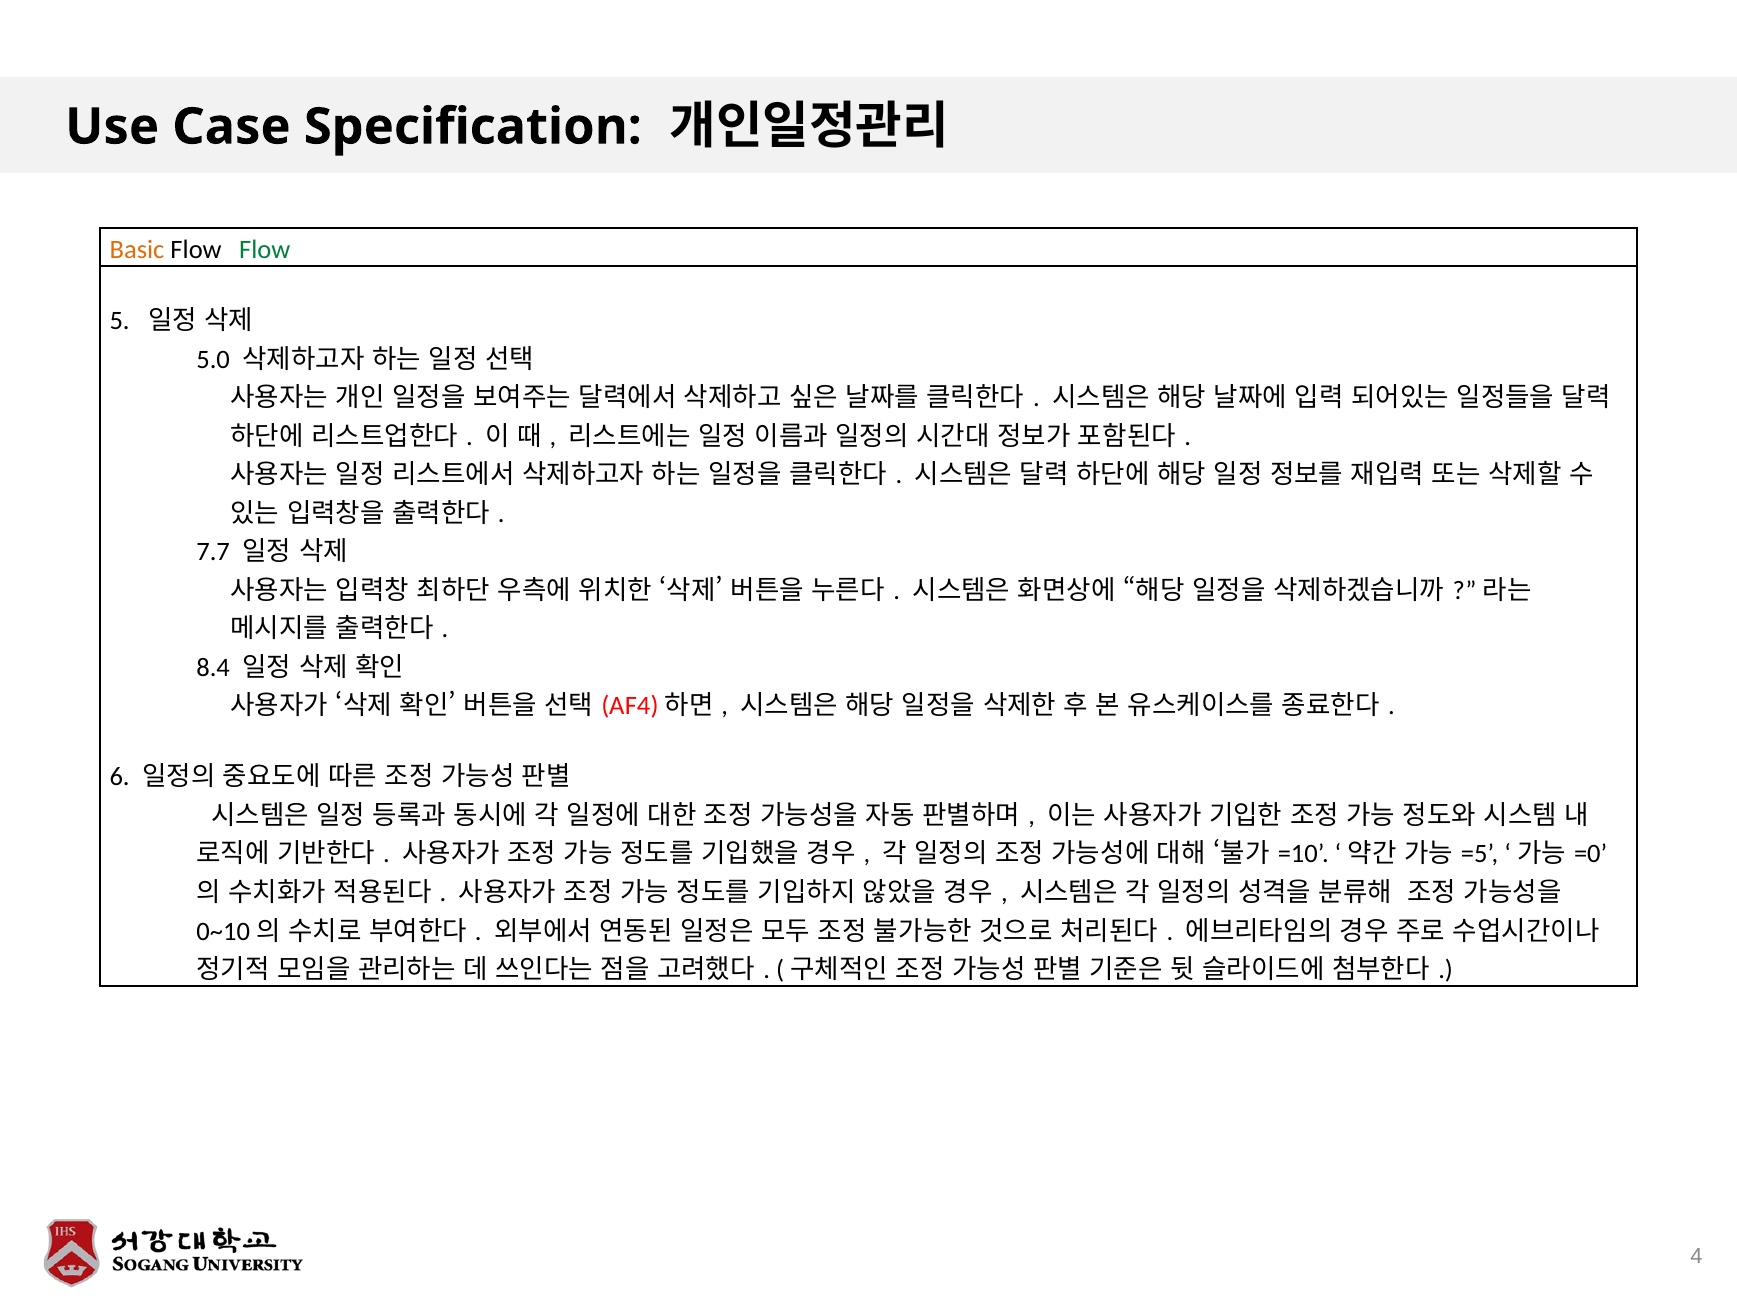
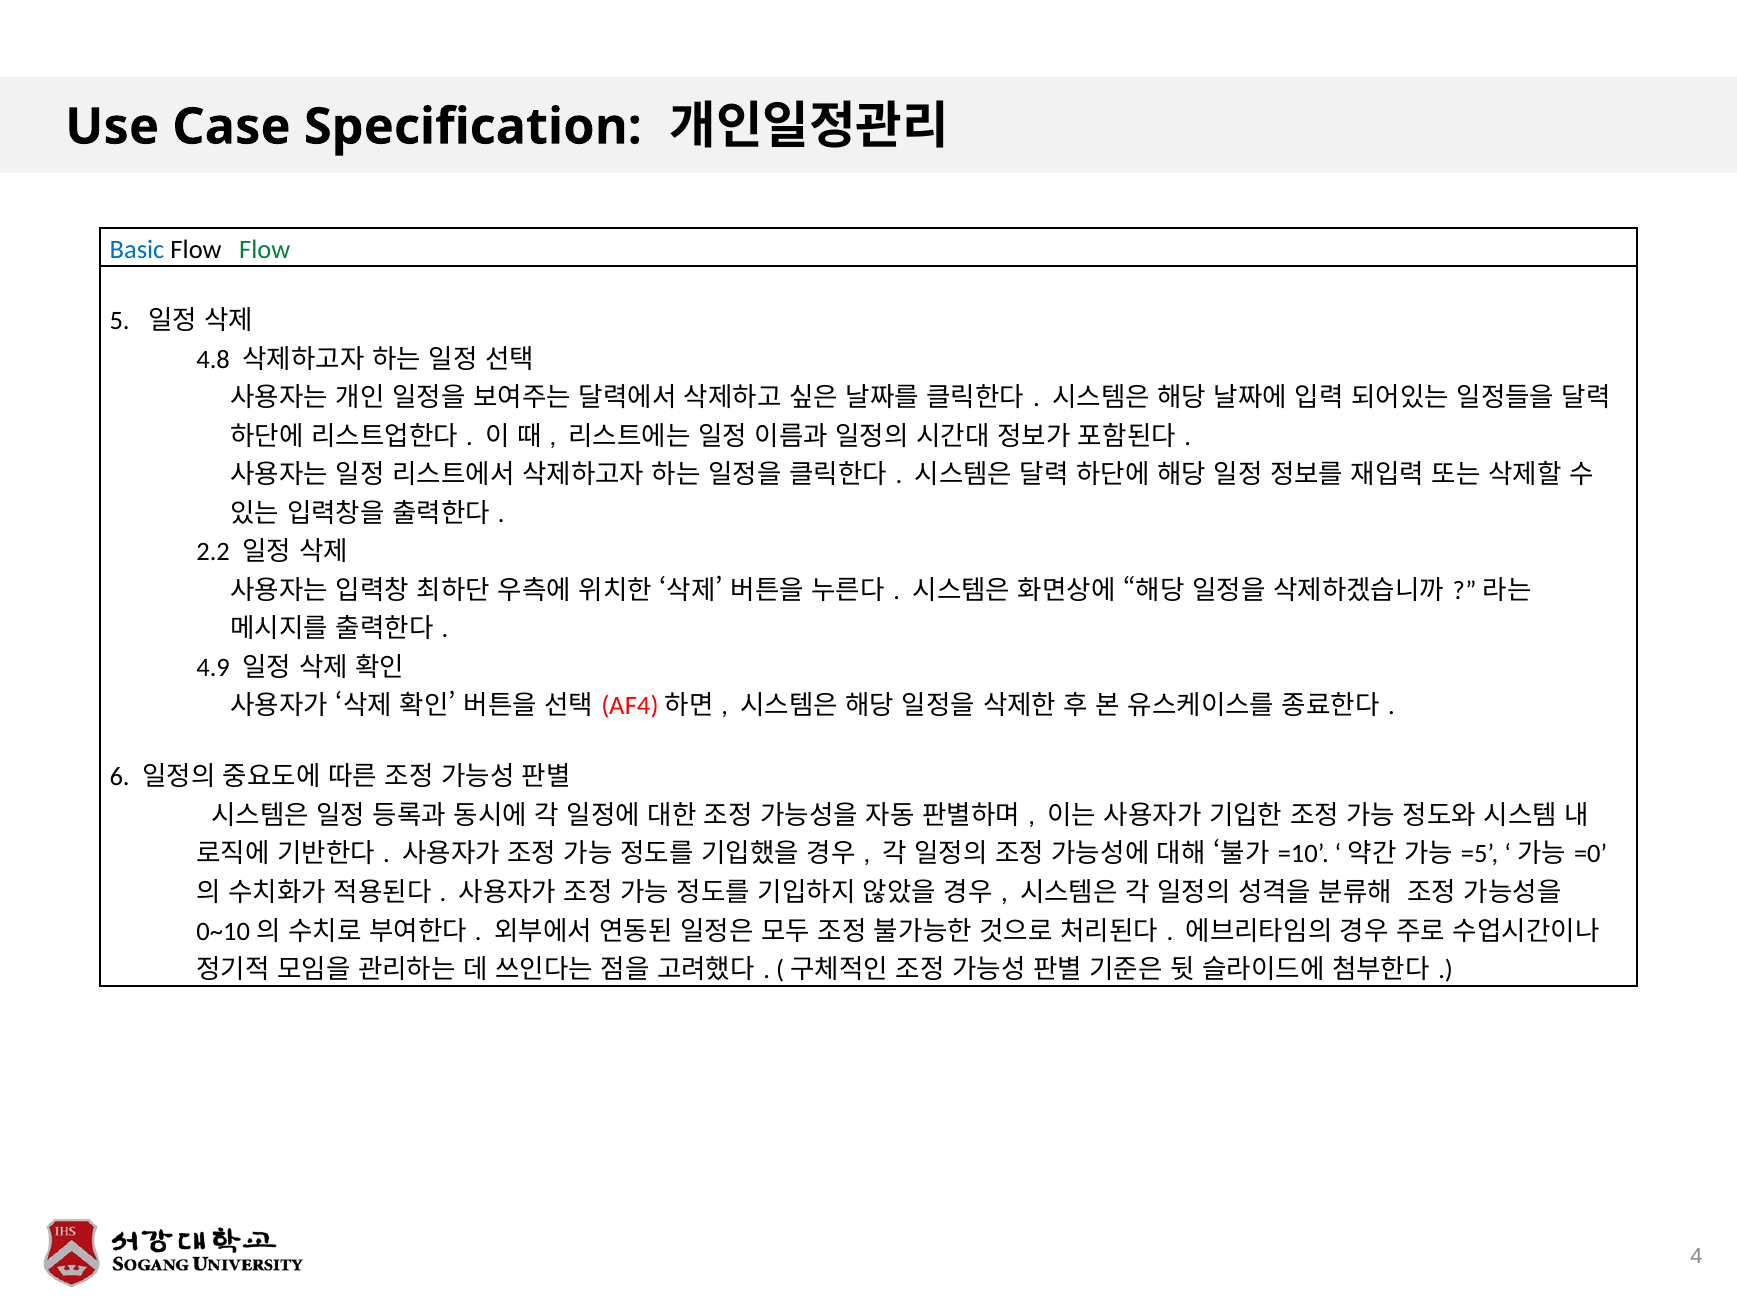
Basic colour: orange -> blue
5.0: 5.0 -> 4.8
7.7: 7.7 -> 2.2
8.4: 8.4 -> 4.9
